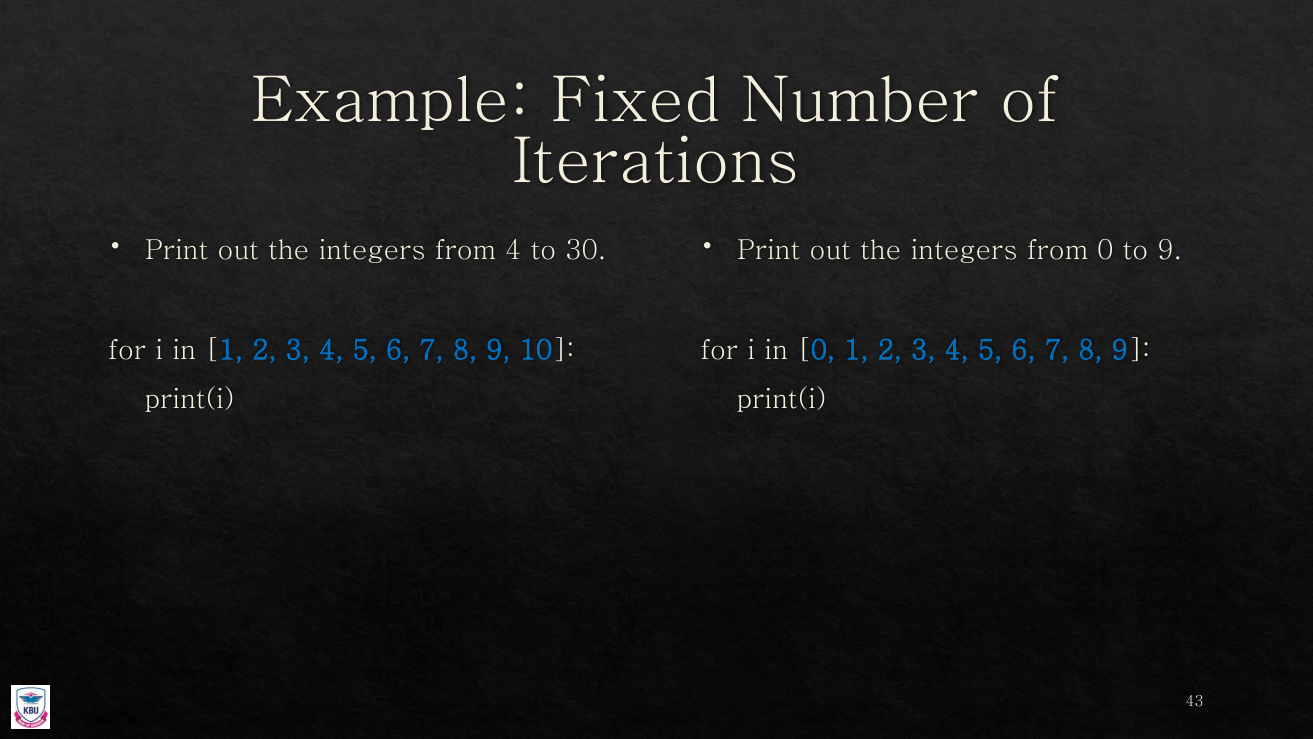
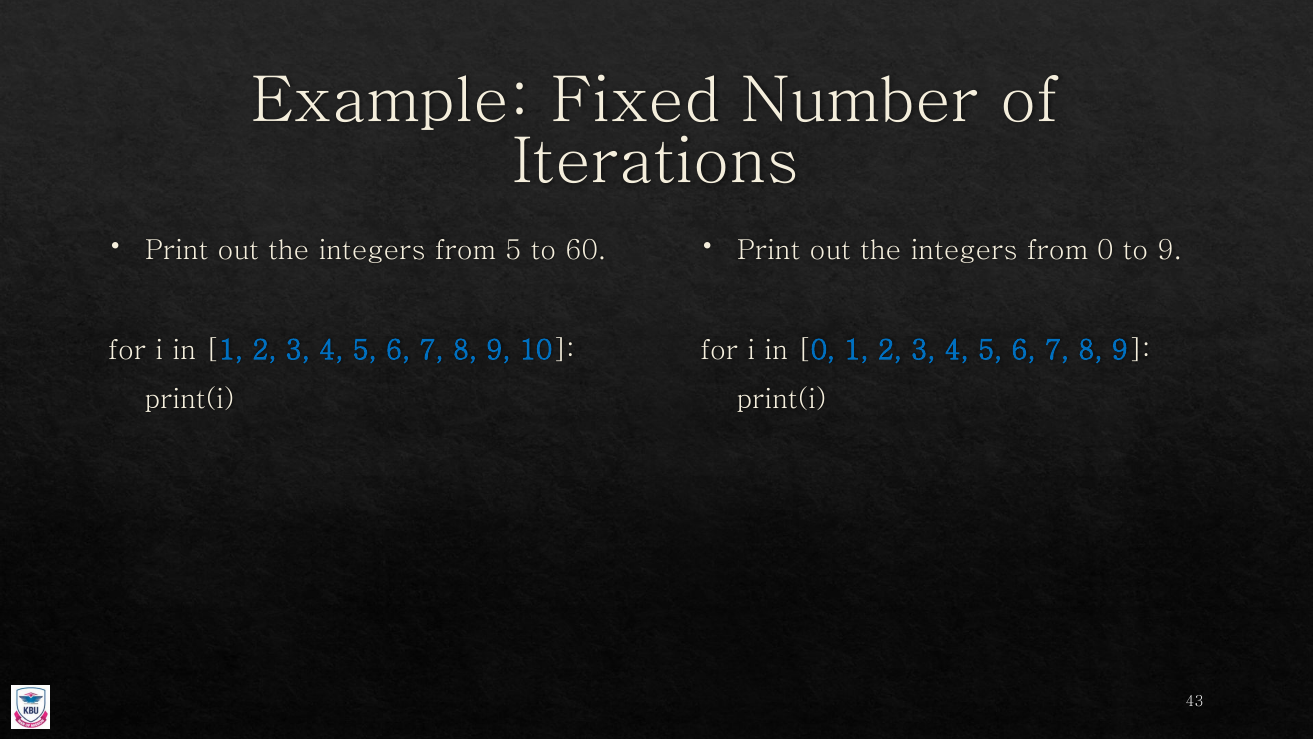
from 4: 4 -> 5
30: 30 -> 60
